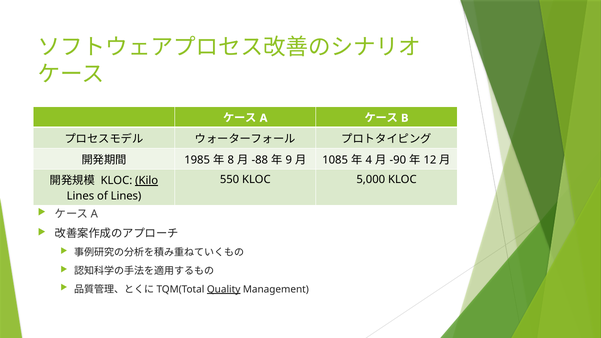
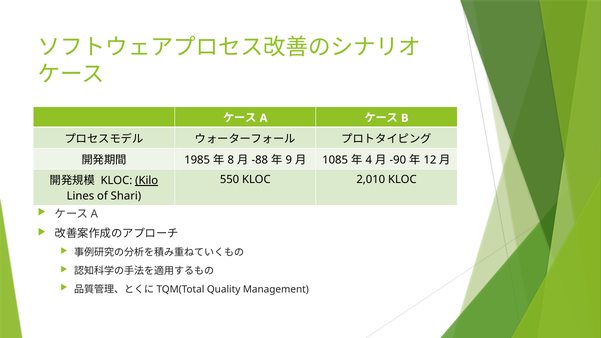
5,000: 5,000 -> 2,010
of Lines: Lines -> Shari
Quality underline: present -> none
